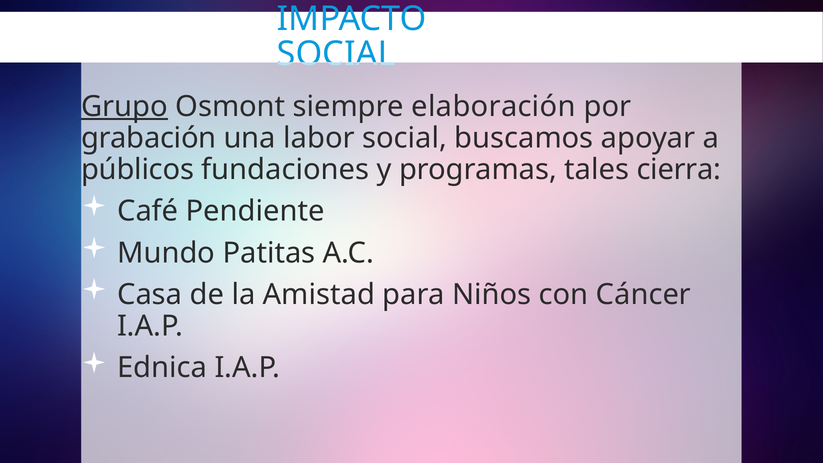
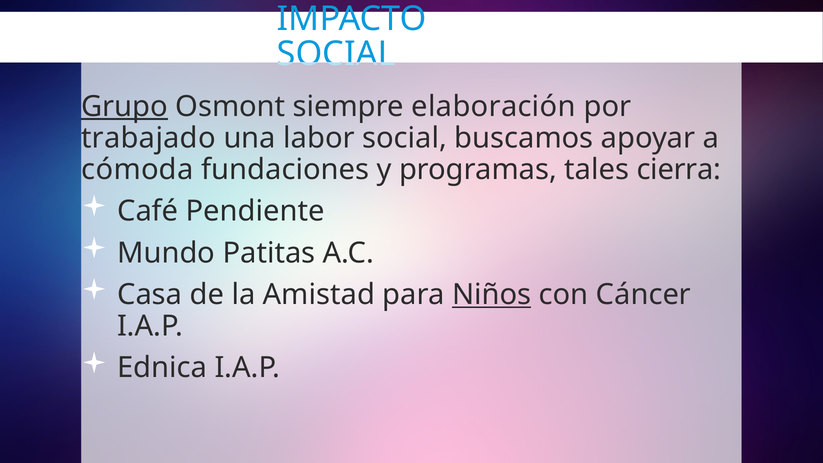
grabación: grabación -> trabajado
públicos: públicos -> cómoda
Niños underline: none -> present
